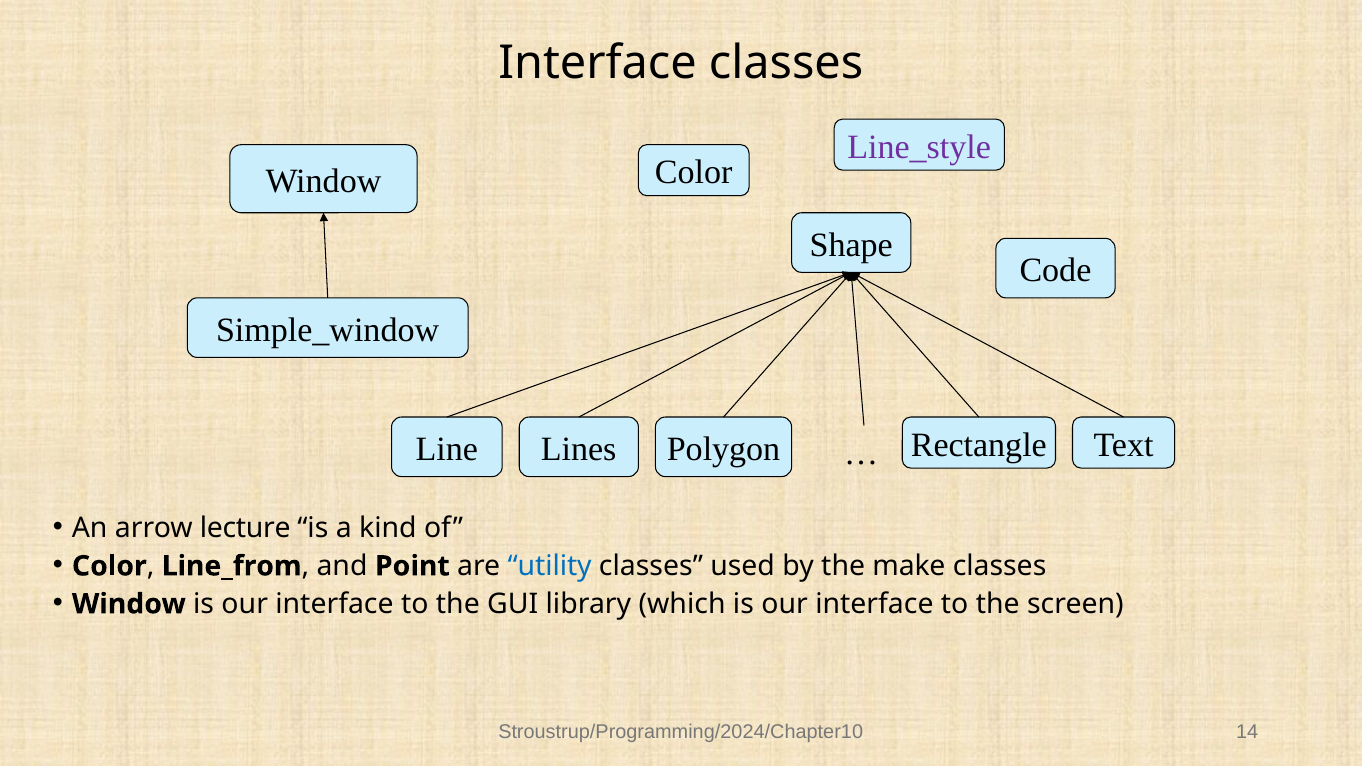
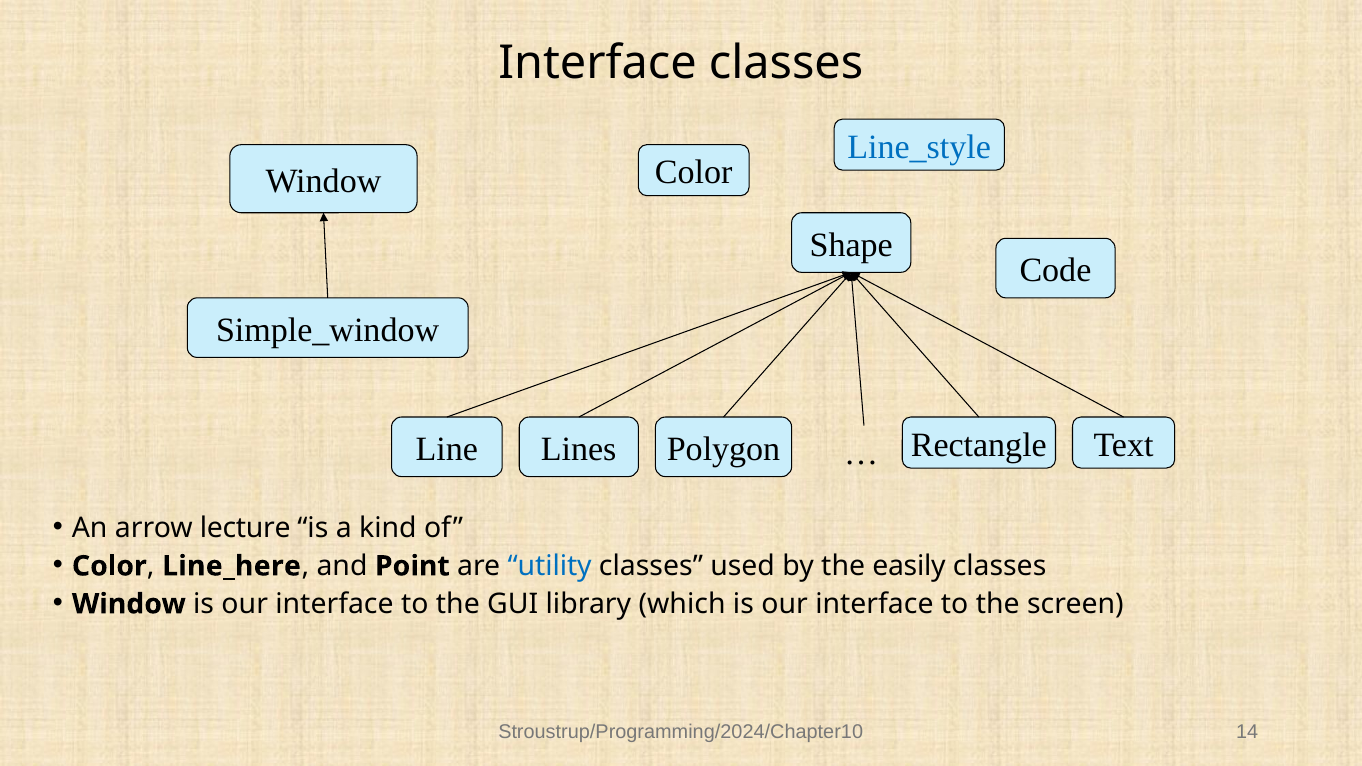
Line_style colour: purple -> blue
Line_from: Line_from -> Line_here
make: make -> easily
